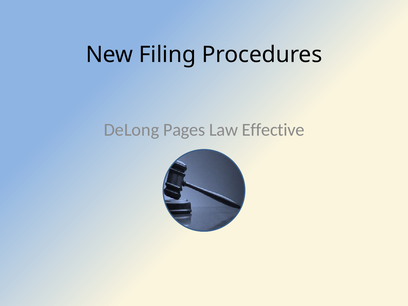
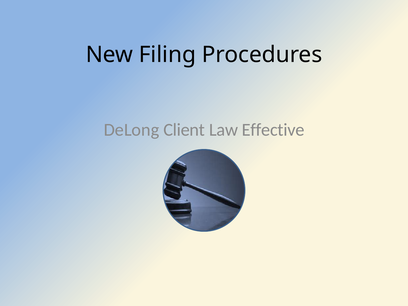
Pages: Pages -> Client
